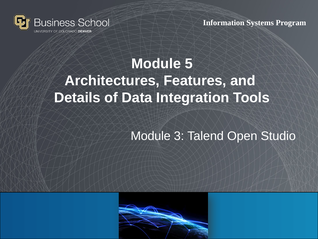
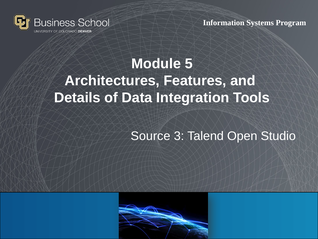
Module at (151, 136): Module -> Source
